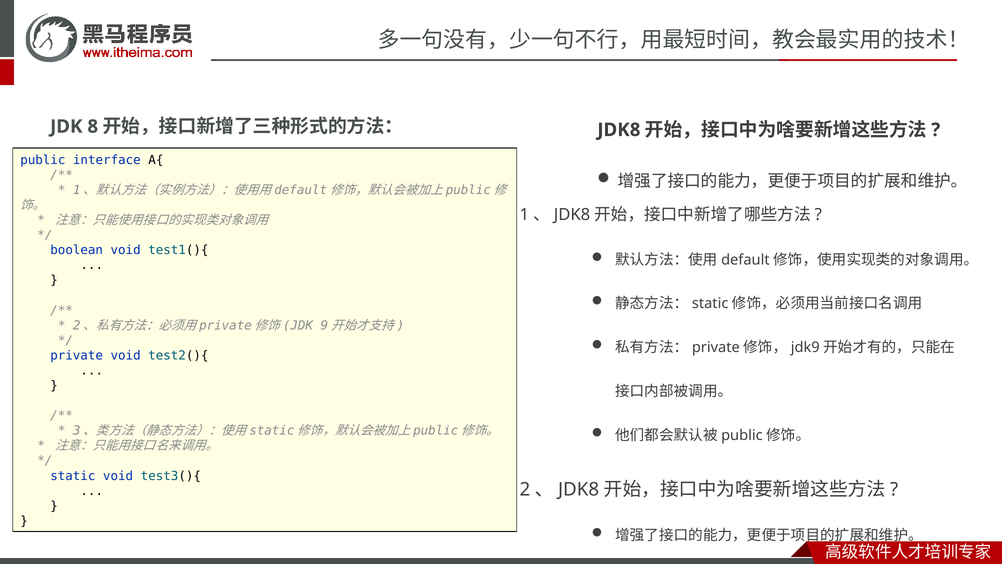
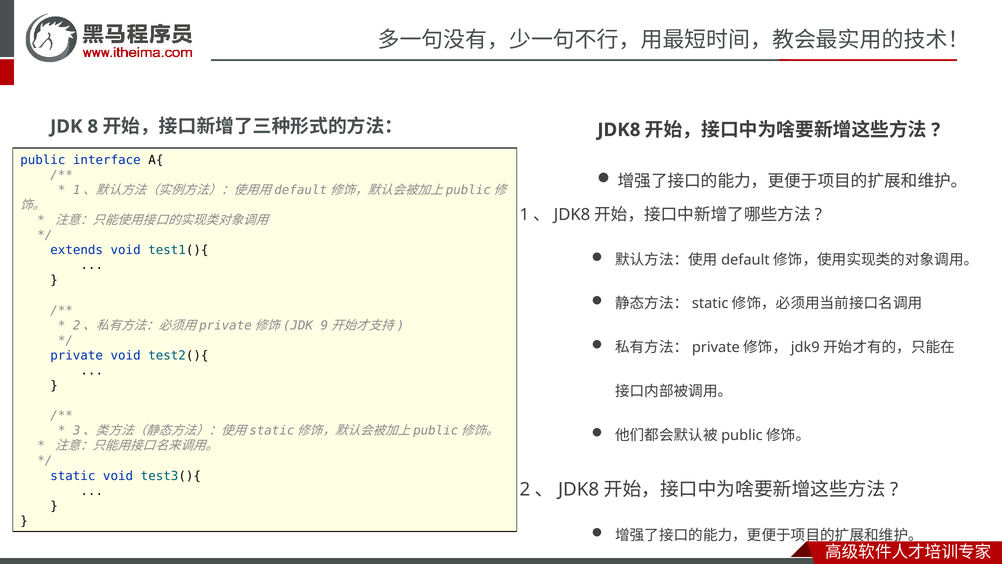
boolean: boolean -> extends
